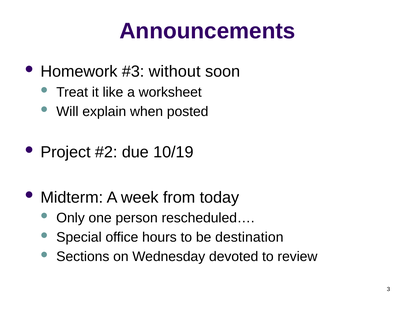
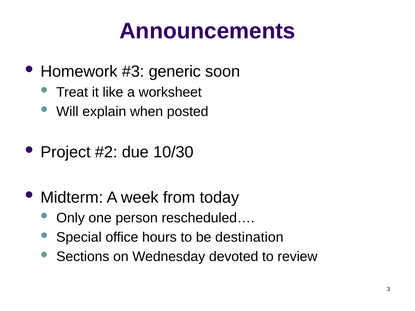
without: without -> generic
10/19: 10/19 -> 10/30
